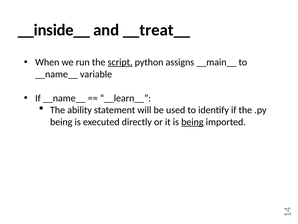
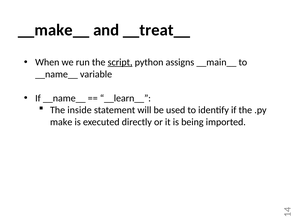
__inside__: __inside__ -> __make__
ability: ability -> inside
being at (61, 122): being -> make
being at (192, 122) underline: present -> none
